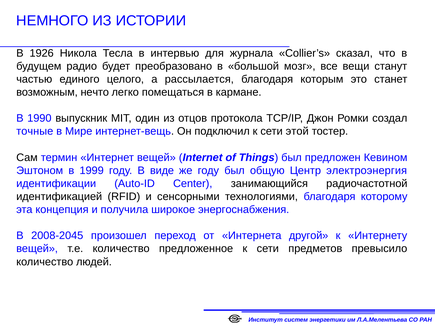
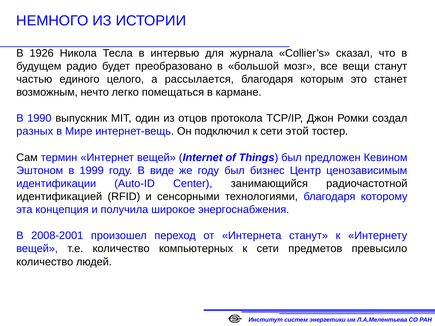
точные: точные -> разных
общую: общую -> бизнес
электроэнергия: электроэнергия -> ценозависимым
2008-2045: 2008-2045 -> 2008-2001
Интернета другой: другой -> станут
предложенное: предложенное -> компьютерных
